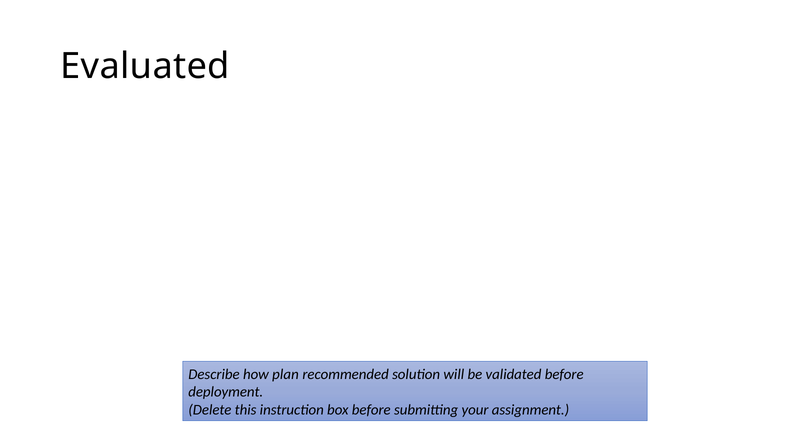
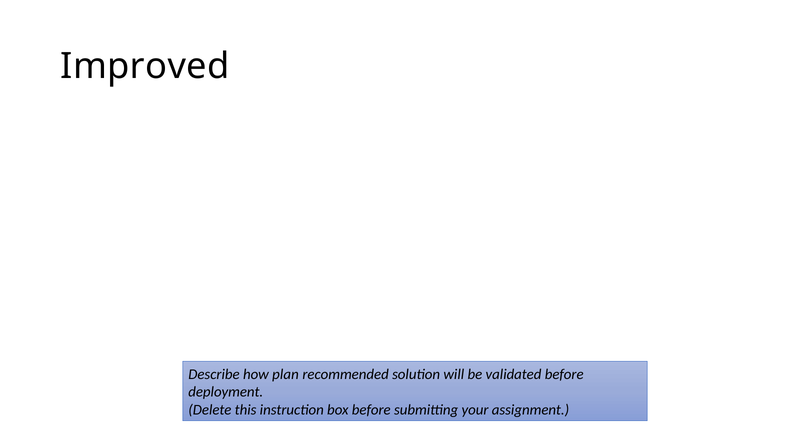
Evaluated: Evaluated -> Improved
